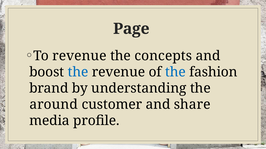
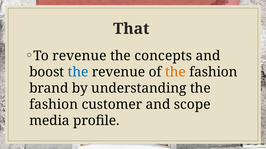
Page: Page -> That
the at (175, 72) colour: blue -> orange
around at (54, 105): around -> fashion
share: share -> scope
